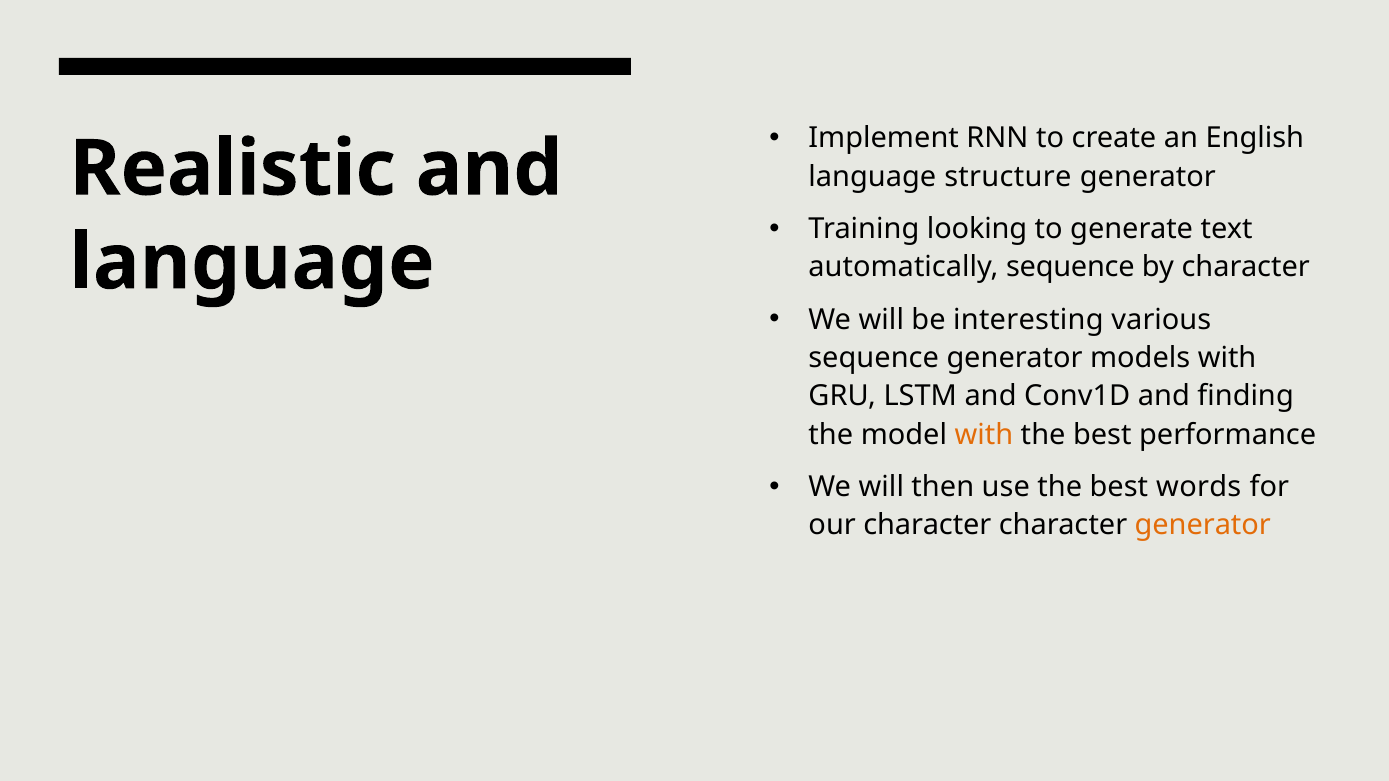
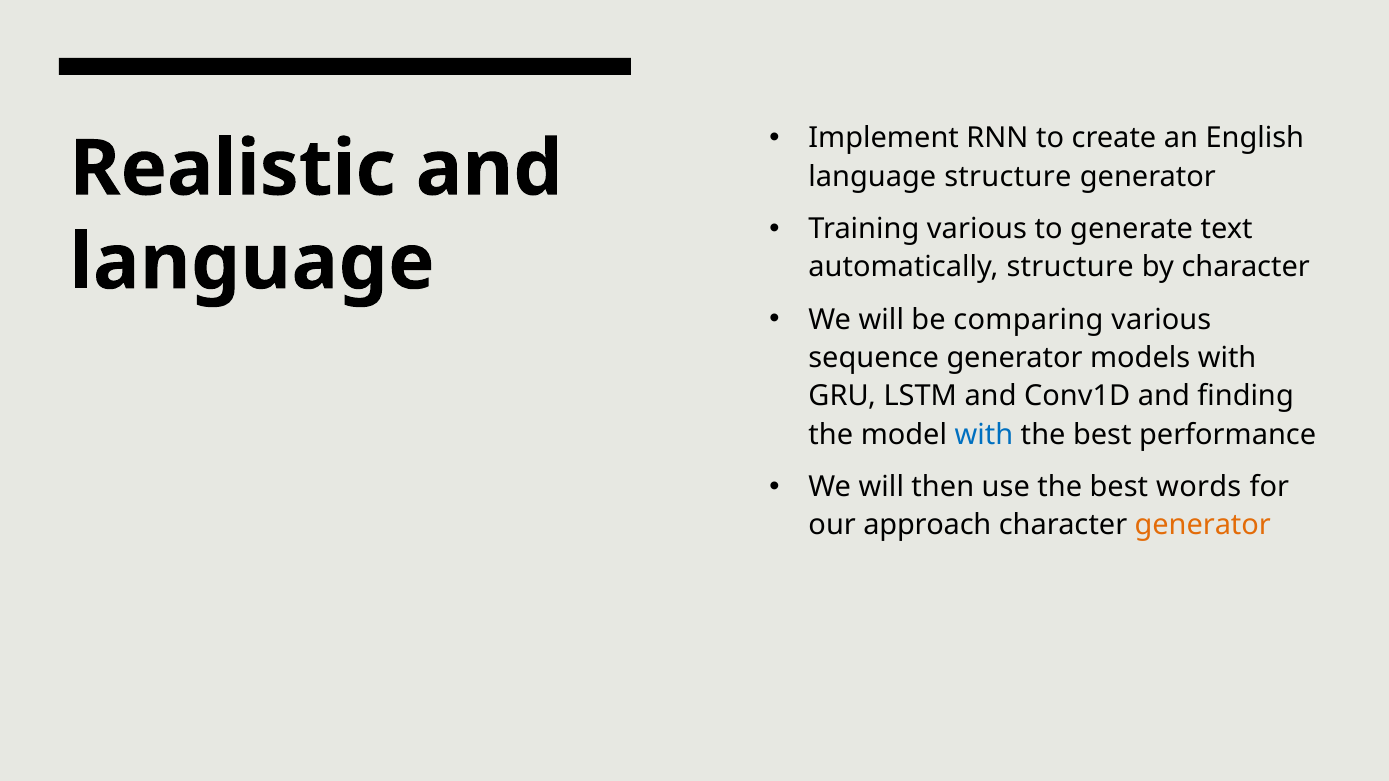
Training looking: looking -> various
automatically sequence: sequence -> structure
interesting: interesting -> comparing
with at (984, 435) colour: orange -> blue
our character: character -> approach
